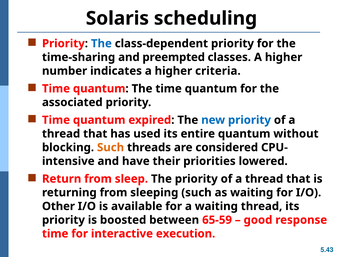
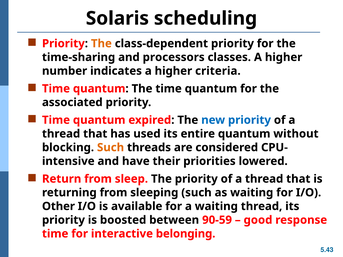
The at (101, 44) colour: blue -> orange
preempted: preempted -> processors
65-59: 65-59 -> 90-59
execution: execution -> belonging
